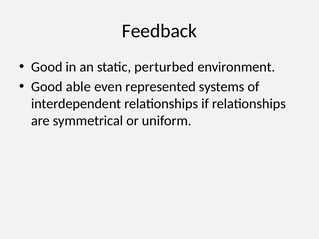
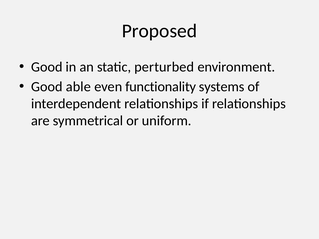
Feedback: Feedback -> Proposed
represented: represented -> functionality
